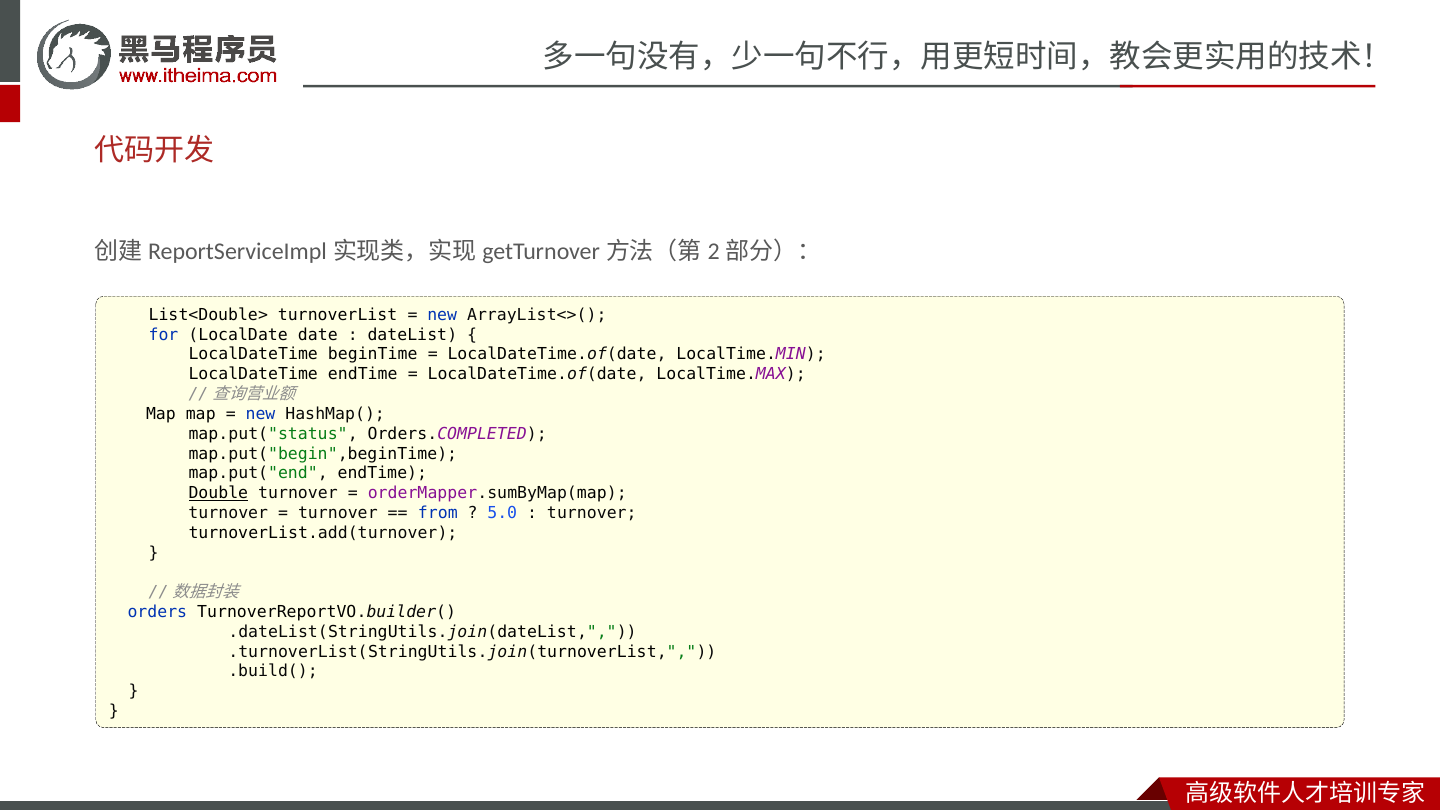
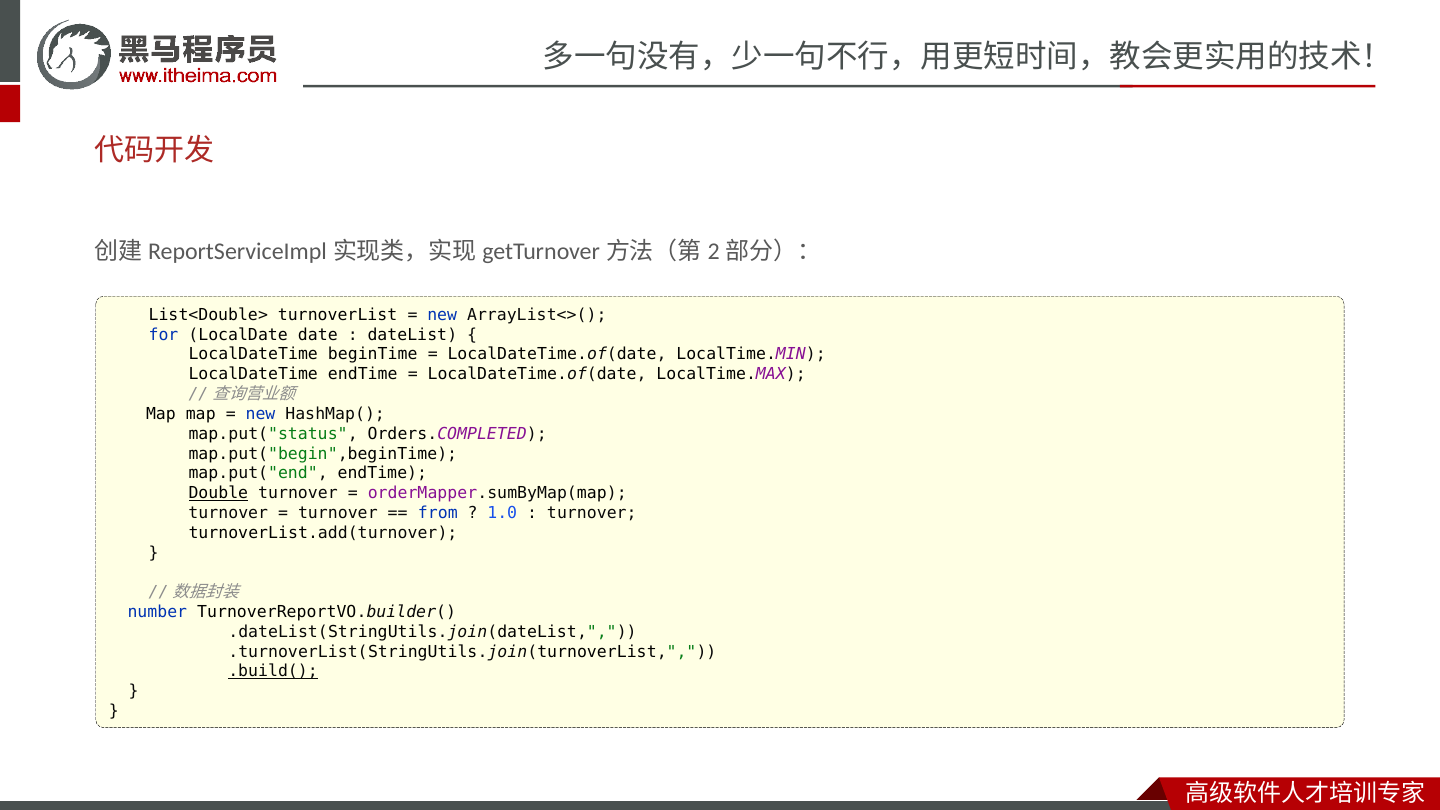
5.0: 5.0 -> 1.0
orders: orders -> number
.build( underline: none -> present
